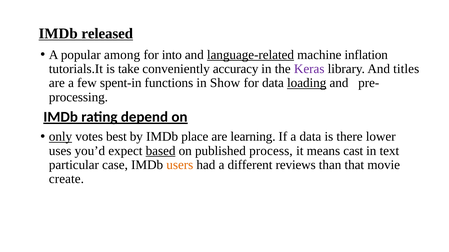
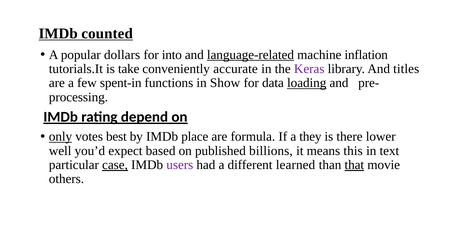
released: released -> counted
among: among -> dollars
accuracy: accuracy -> accurate
learning: learning -> formula
a data: data -> they
uses: uses -> well
based underline: present -> none
process: process -> billions
cast: cast -> this
case underline: none -> present
users colour: orange -> purple
reviews: reviews -> learned
that underline: none -> present
create: create -> others
